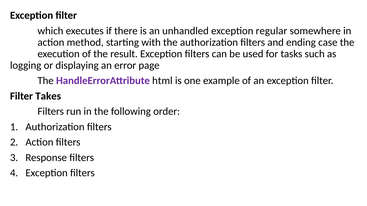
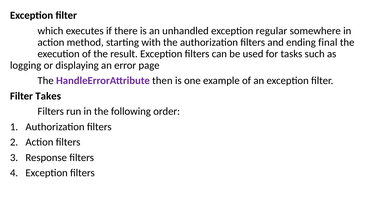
case: case -> final
html: html -> then
